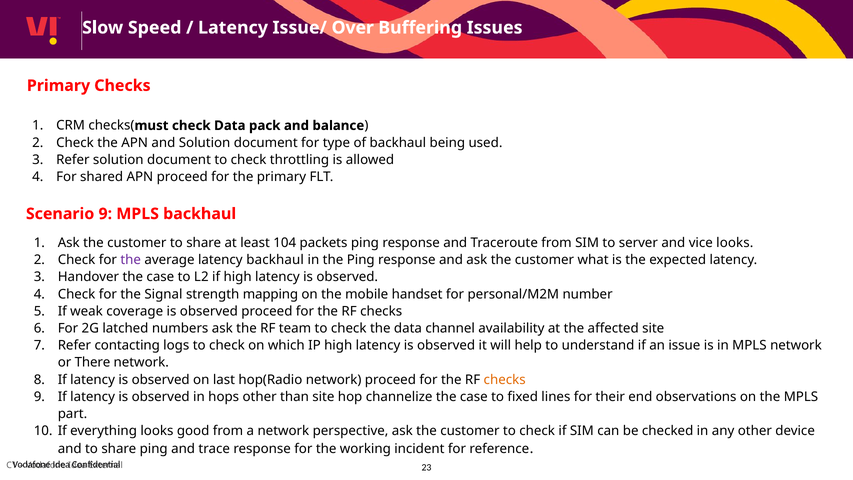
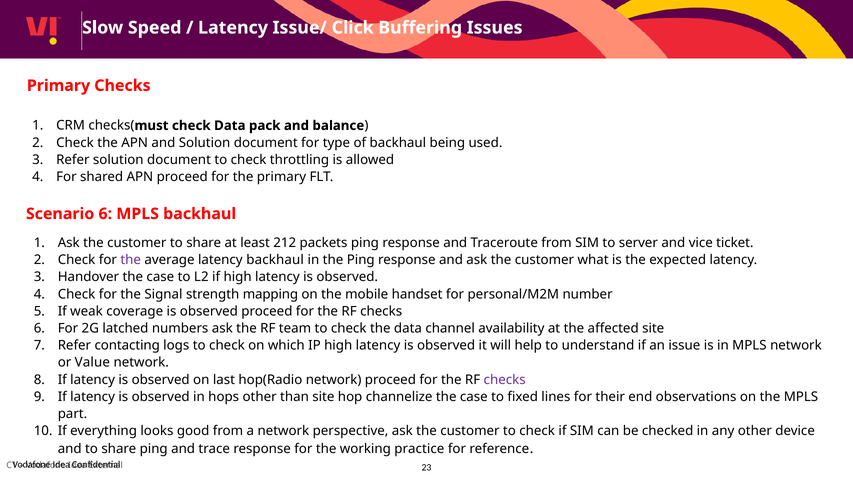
Over: Over -> Click
Scenario 9: 9 -> 6
104: 104 -> 212
vice looks: looks -> ticket
There: There -> Value
checks at (505, 380) colour: orange -> purple
incident: incident -> practice
